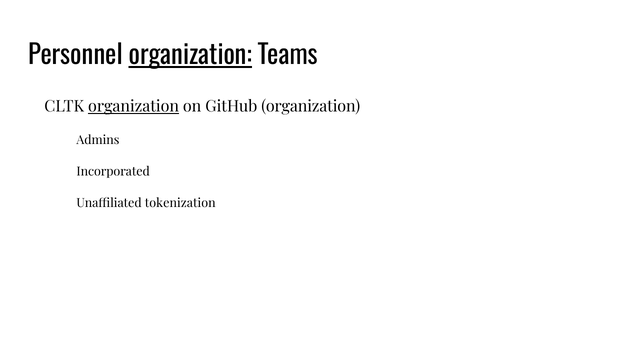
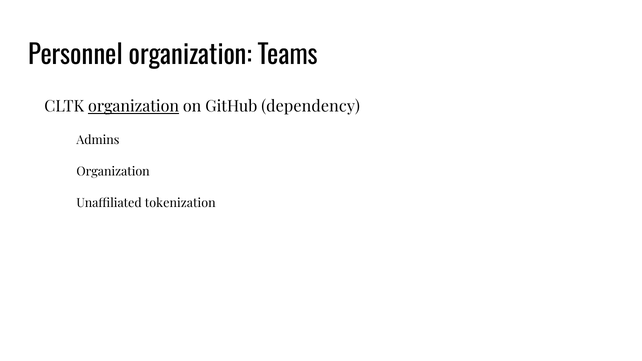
organization at (190, 56) underline: present -> none
GitHub organization: organization -> dependency
Incorporated at (113, 172): Incorporated -> Organization
